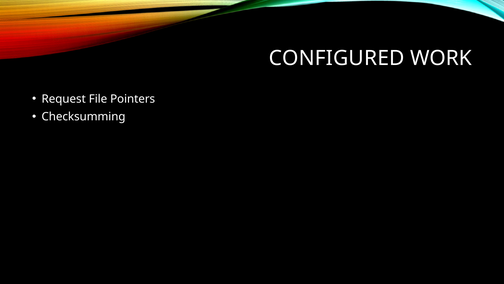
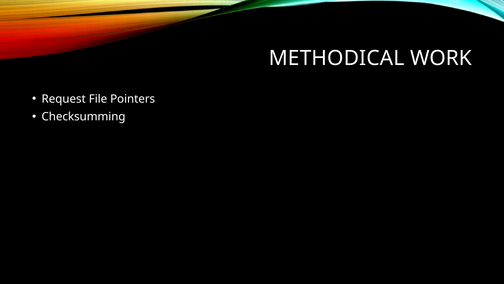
CONFIGURED: CONFIGURED -> METHODICAL
